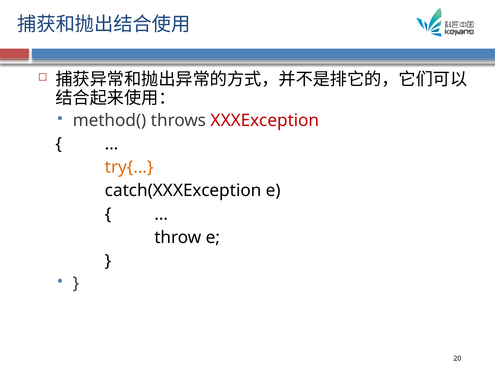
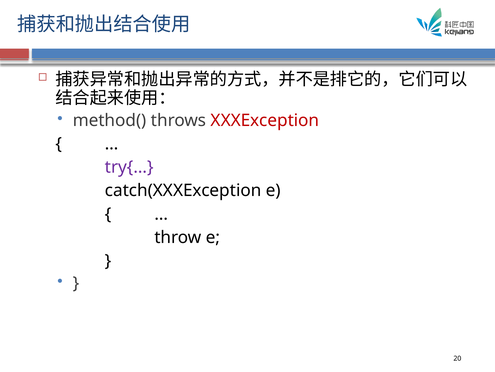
try{… colour: orange -> purple
